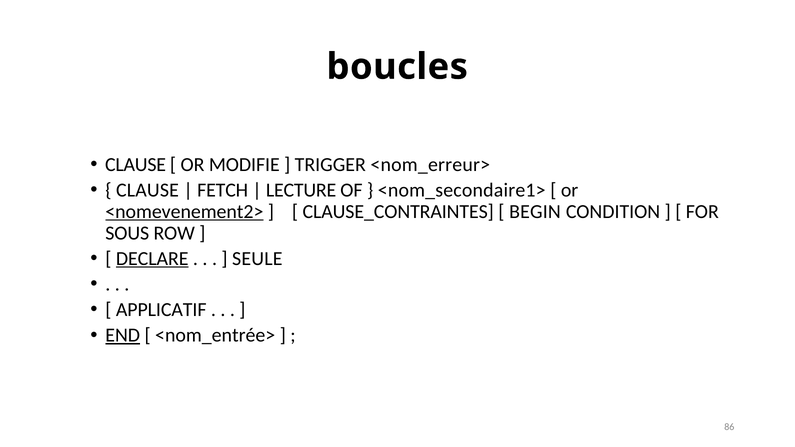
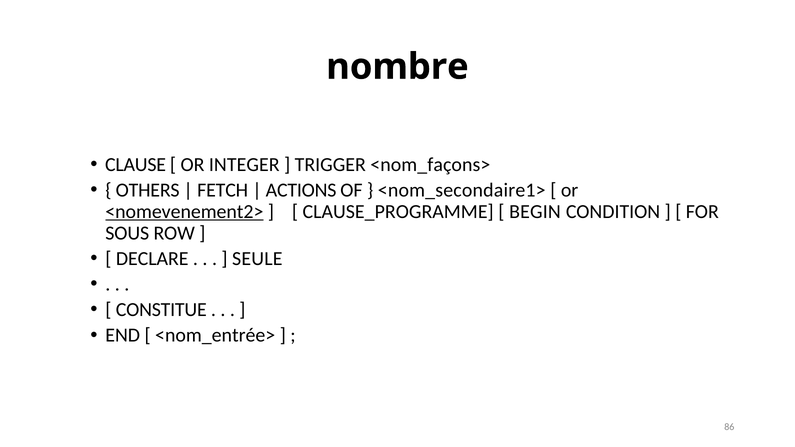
boucles: boucles -> nombre
MODIFIE: MODIFIE -> INTEGER
<nom_erreur>: <nom_erreur> -> <nom_façons>
CLAUSE at (147, 190): CLAUSE -> OTHERS
LECTURE: LECTURE -> ACTIONS
CLAUSE_CONTRAINTES: CLAUSE_CONTRAINTES -> CLAUSE_PROGRAMME
DECLARE underline: present -> none
APPLICATIF: APPLICATIF -> CONSTITUE
END underline: present -> none
